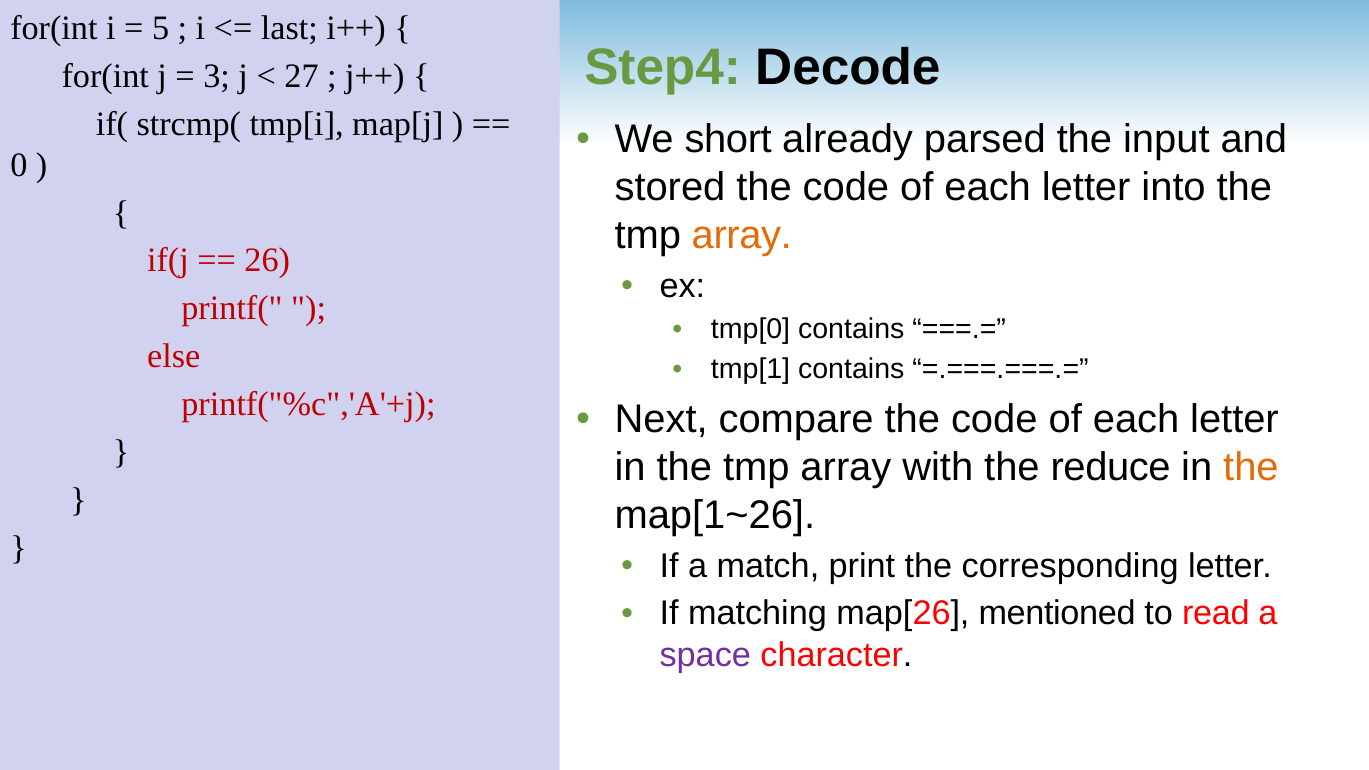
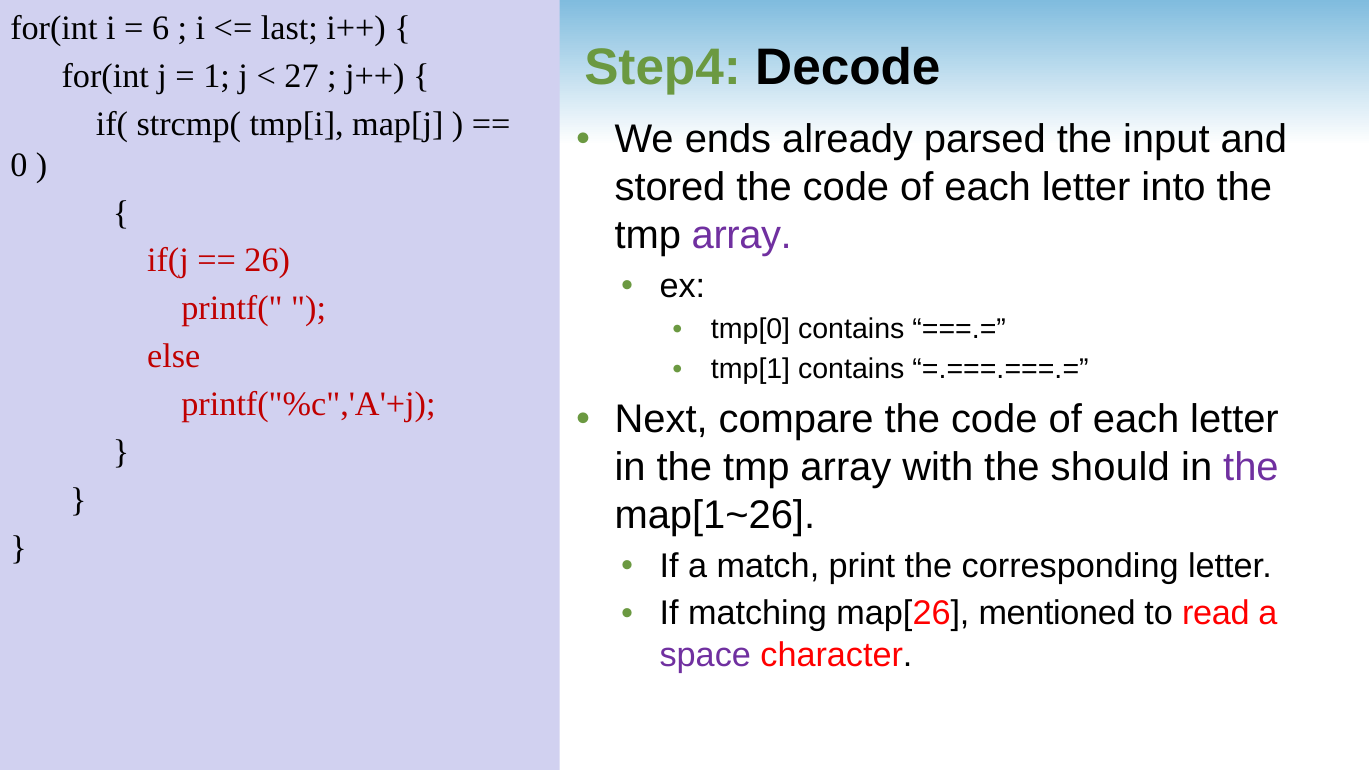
5: 5 -> 6
3: 3 -> 1
short: short -> ends
array at (742, 235) colour: orange -> purple
reduce: reduce -> should
the at (1251, 467) colour: orange -> purple
